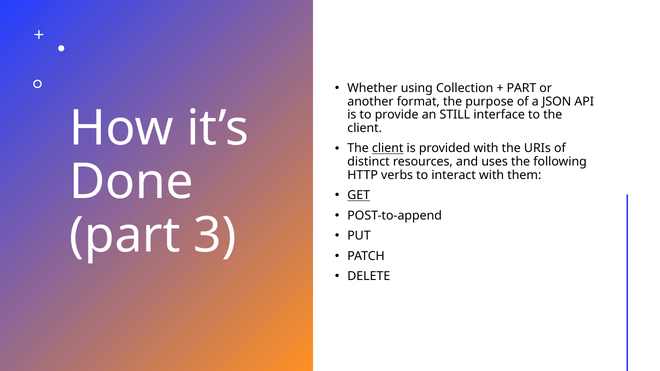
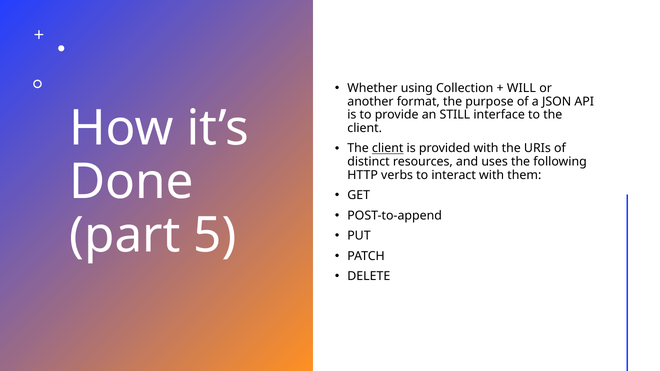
PART at (522, 88): PART -> WILL
GET underline: present -> none
3: 3 -> 5
